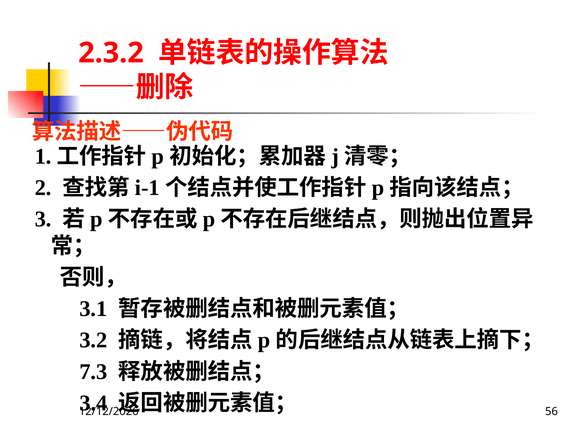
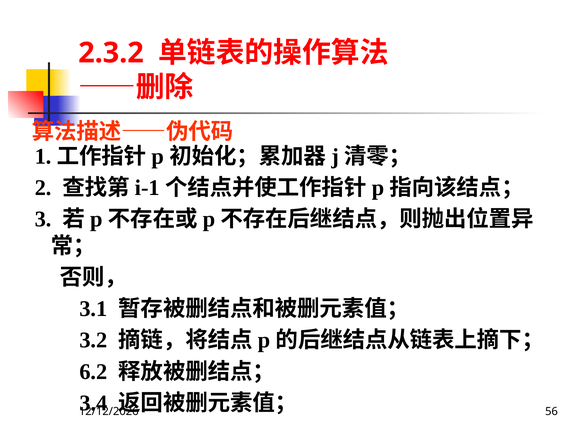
7.3: 7.3 -> 6.2
